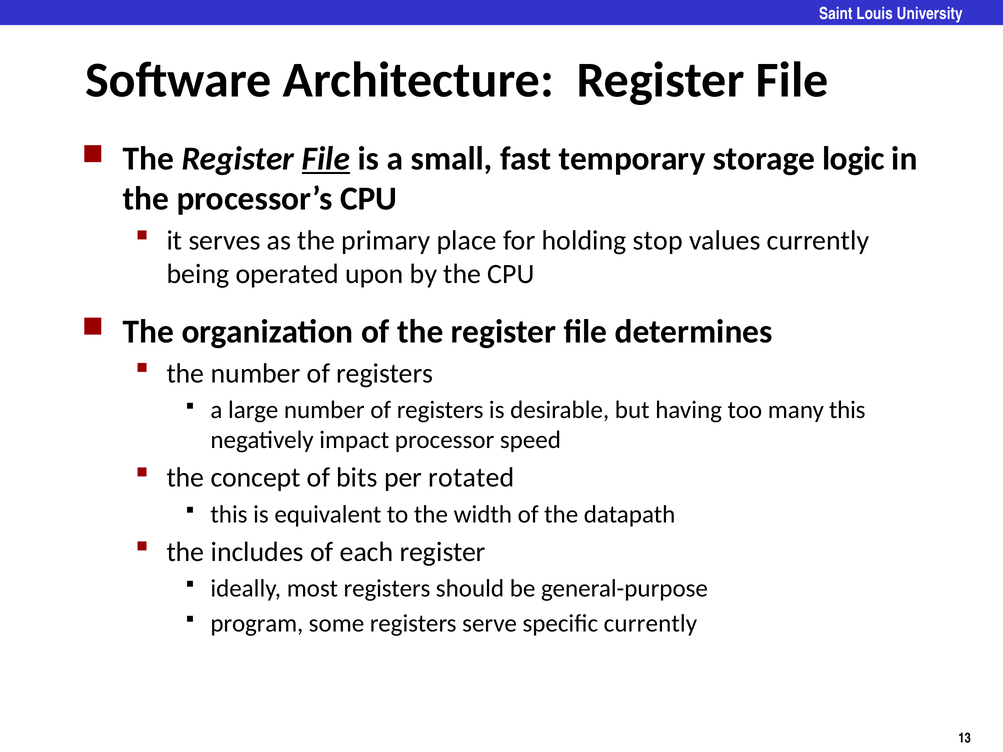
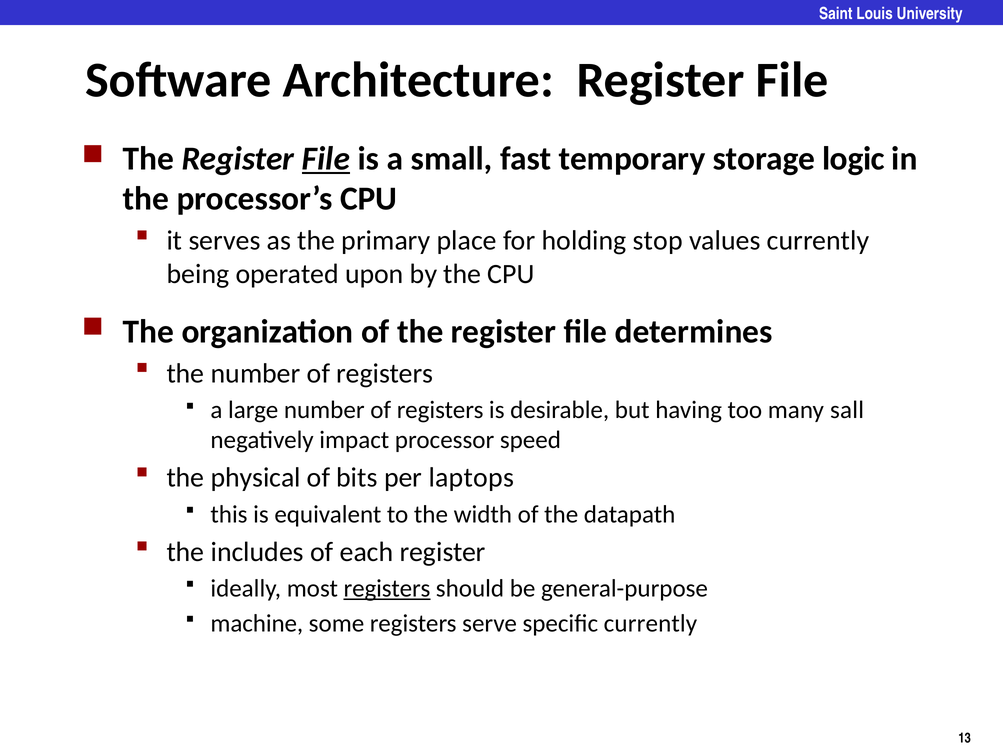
many this: this -> sall
concept: concept -> physical
rotated: rotated -> laptops
registers at (387, 589) underline: none -> present
program: program -> machine
